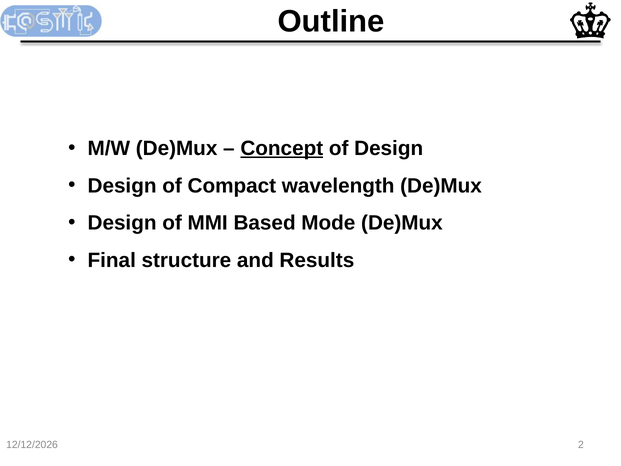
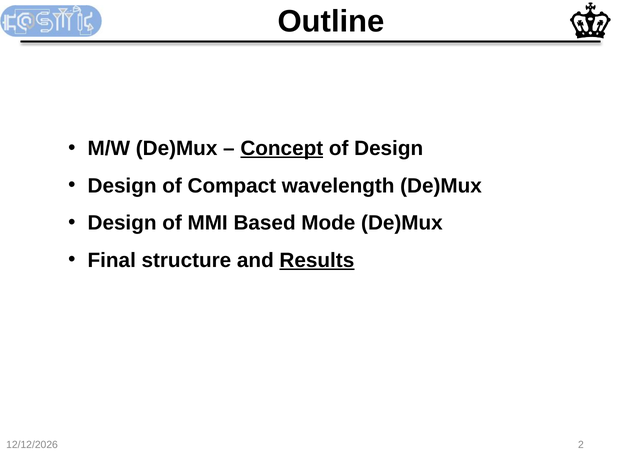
Results underline: none -> present
